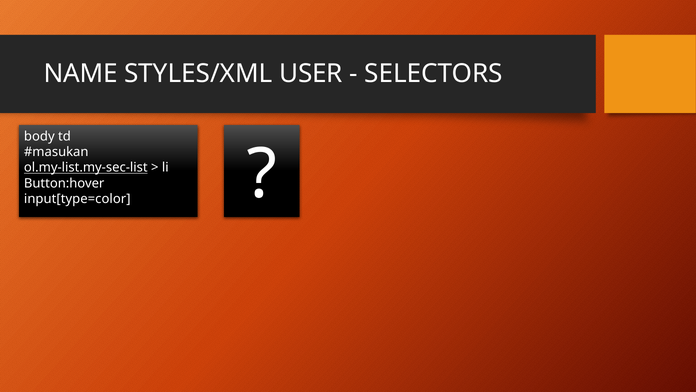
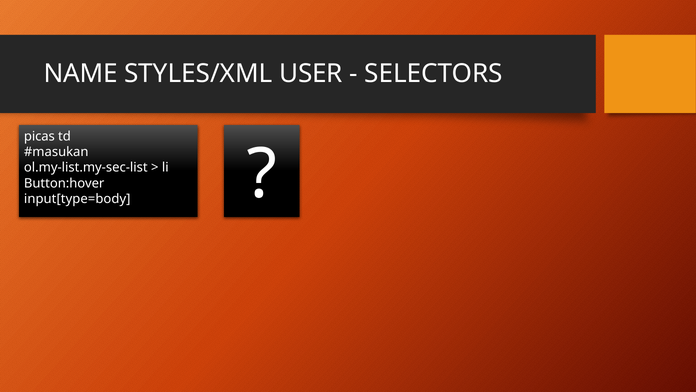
body: body -> picas
ol.my-list.my-sec-list underline: present -> none
input[type=color: input[type=color -> input[type=body
